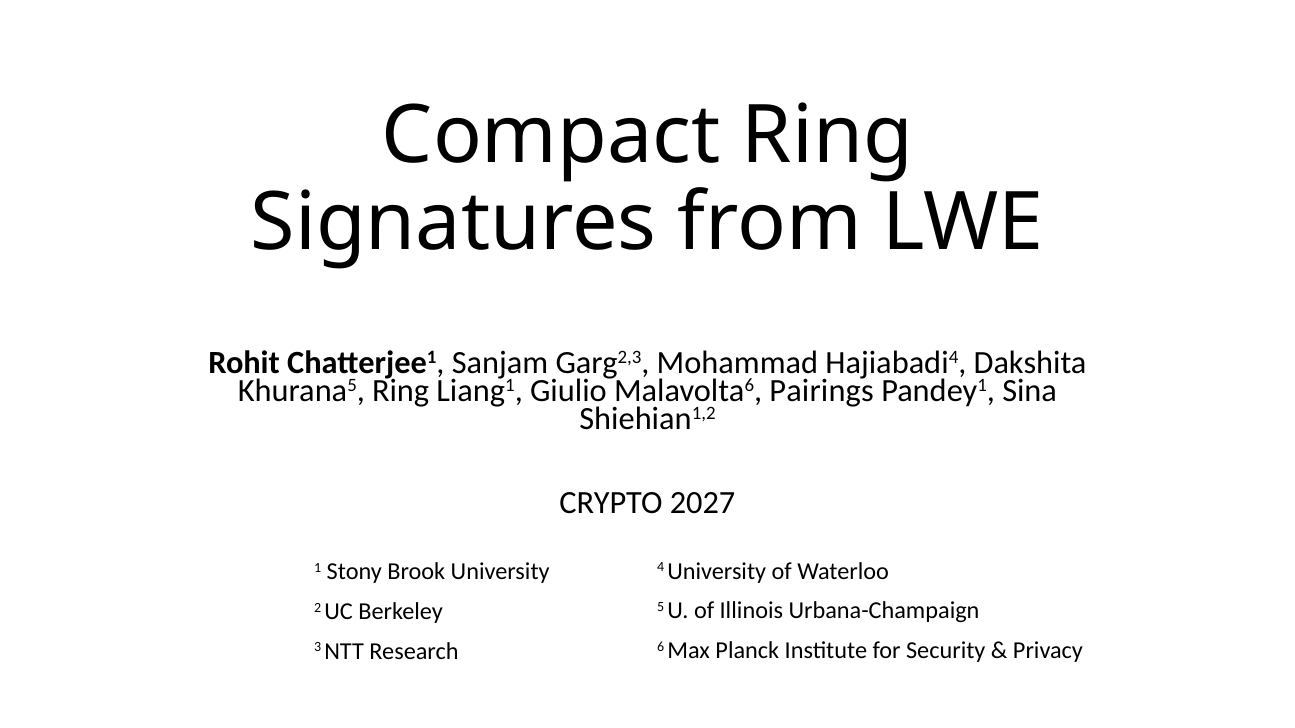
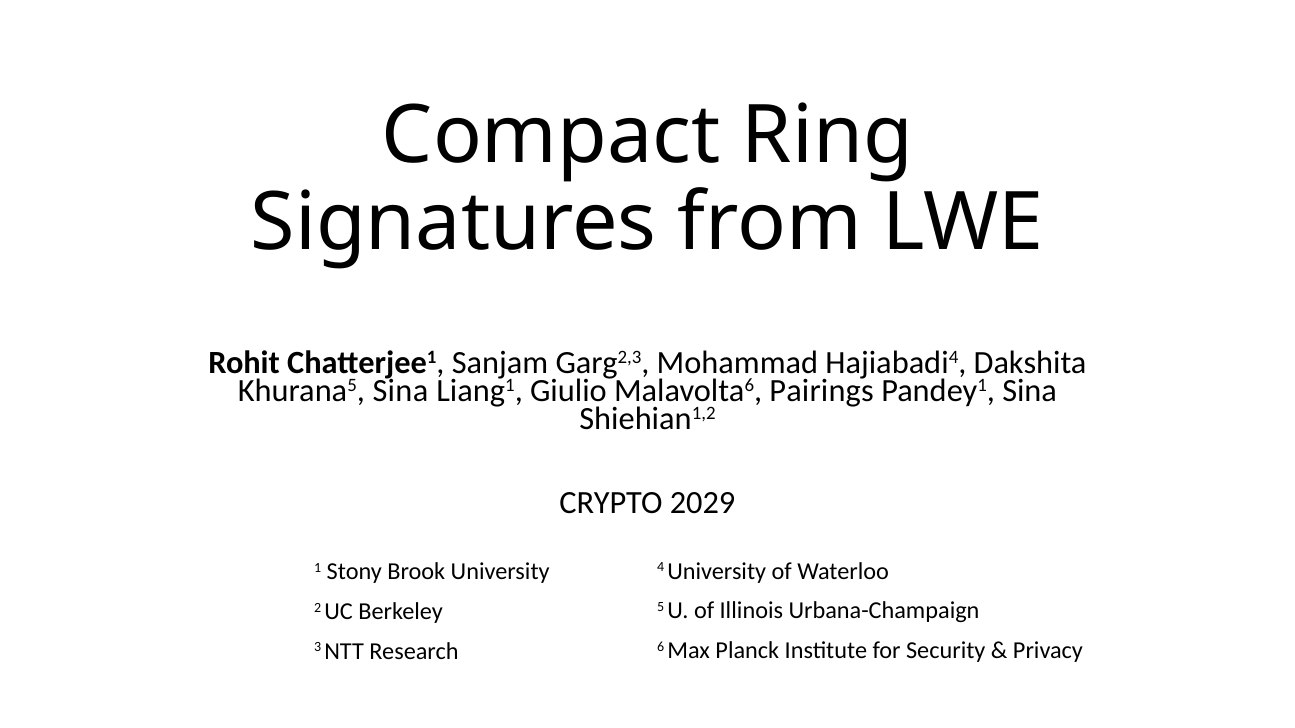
Khurana5 Ring: Ring -> Sina
2027: 2027 -> 2029
